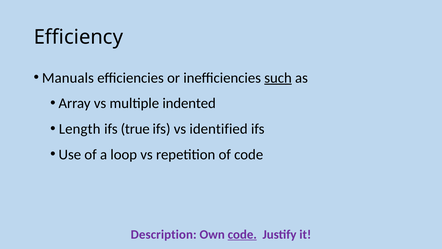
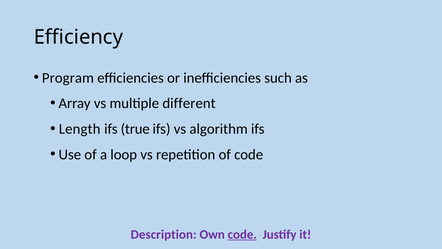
Manuals: Manuals -> Program
such underline: present -> none
indented: indented -> different
identified: identified -> algorithm
